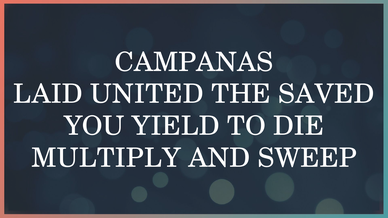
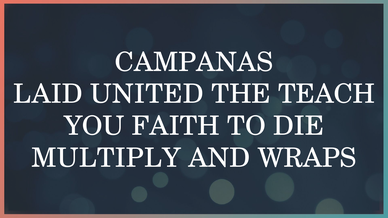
SAVED: SAVED -> TEACH
YIELD: YIELD -> FAITH
SWEEP: SWEEP -> WRAPS
